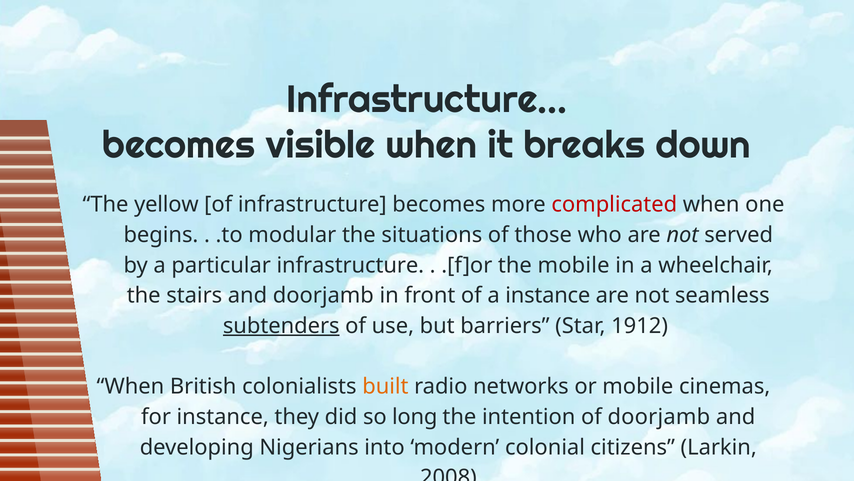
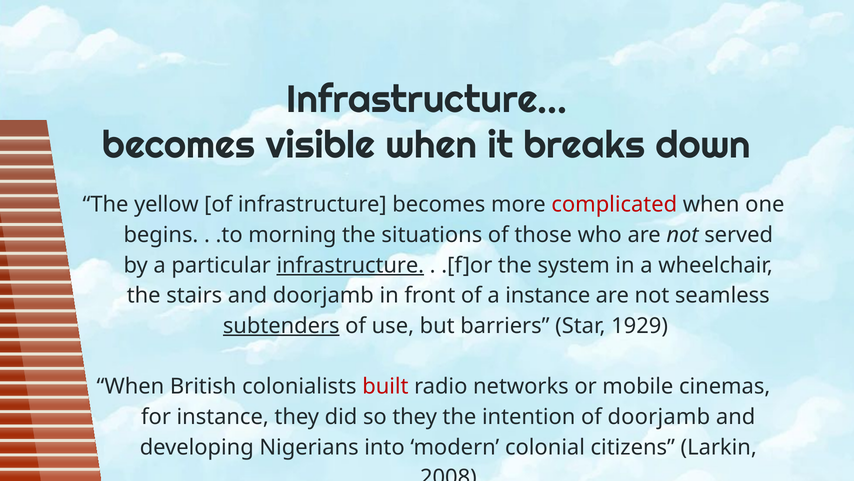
modular: modular -> morning
infrastructure at (350, 265) underline: none -> present
the mobile: mobile -> system
1912: 1912 -> 1929
built colour: orange -> red
so long: long -> they
